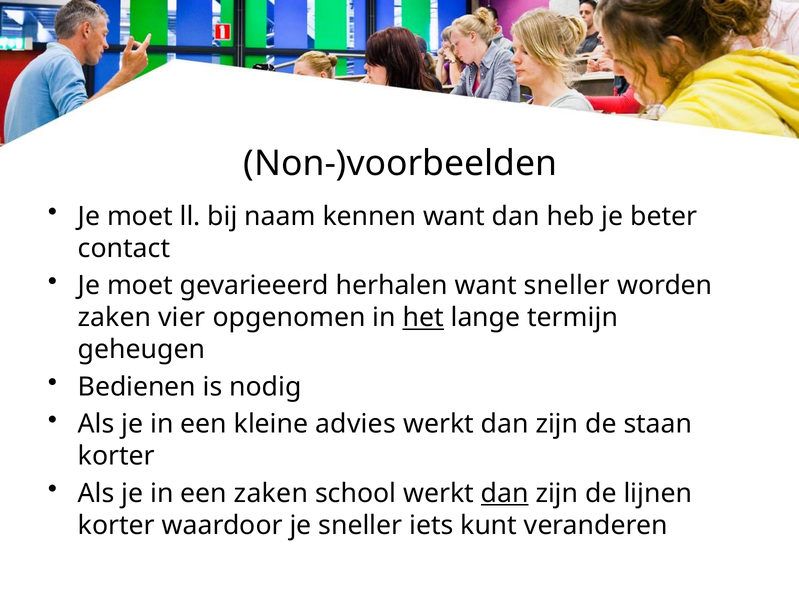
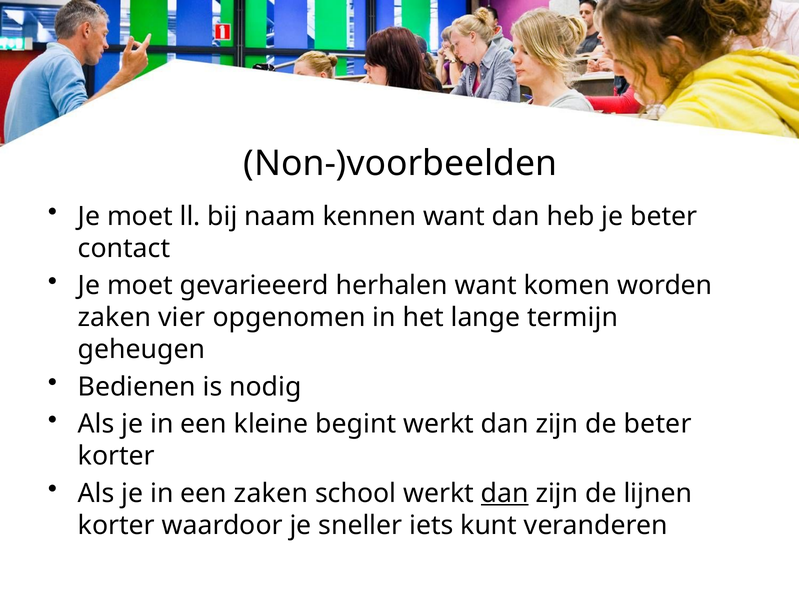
want sneller: sneller -> komen
het underline: present -> none
advies: advies -> begint
de staan: staan -> beter
